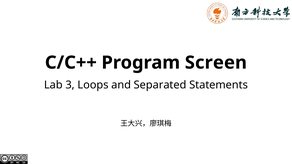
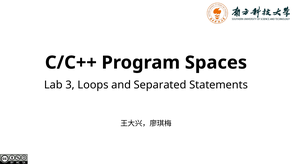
Screen: Screen -> Spaces
